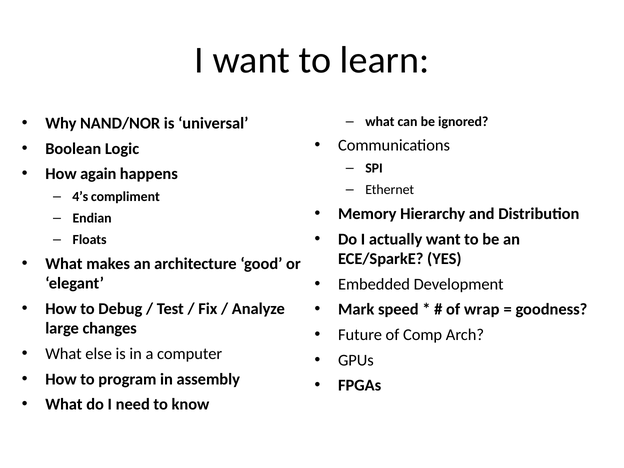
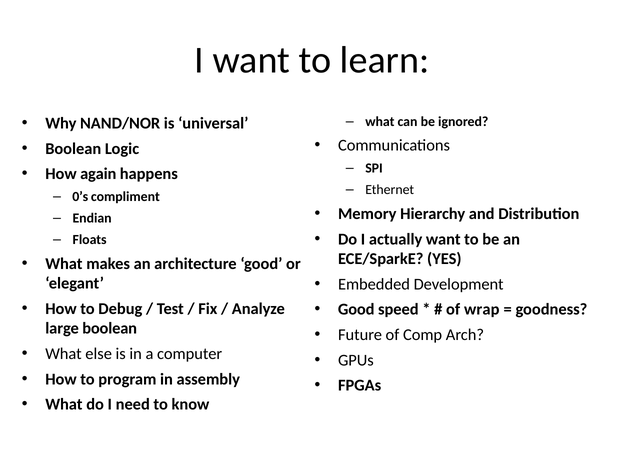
4’s: 4’s -> 0’s
Mark at (356, 309): Mark -> Good
large changes: changes -> boolean
